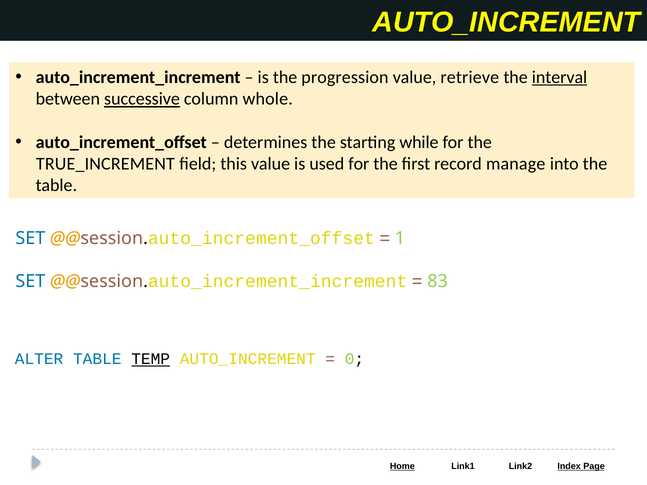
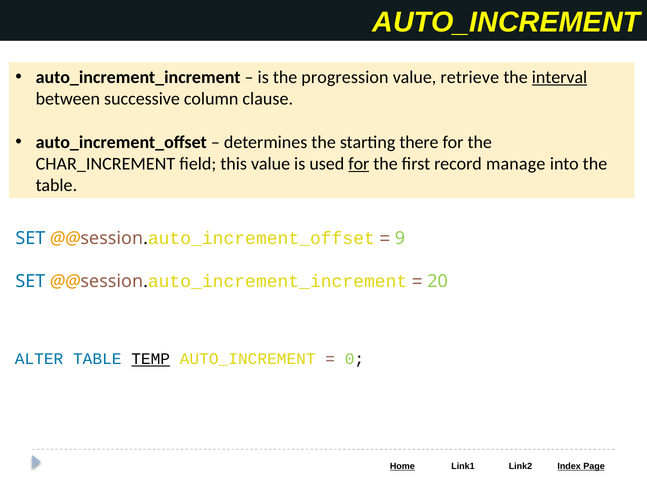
successive underline: present -> none
whole: whole -> clause
while: while -> there
TRUE_INCREMENT: TRUE_INCREMENT -> CHAR_INCREMENT
for at (359, 164) underline: none -> present
1: 1 -> 9
83: 83 -> 20
